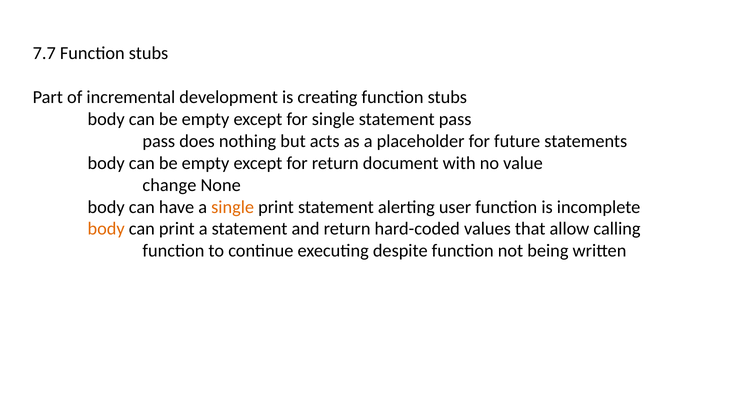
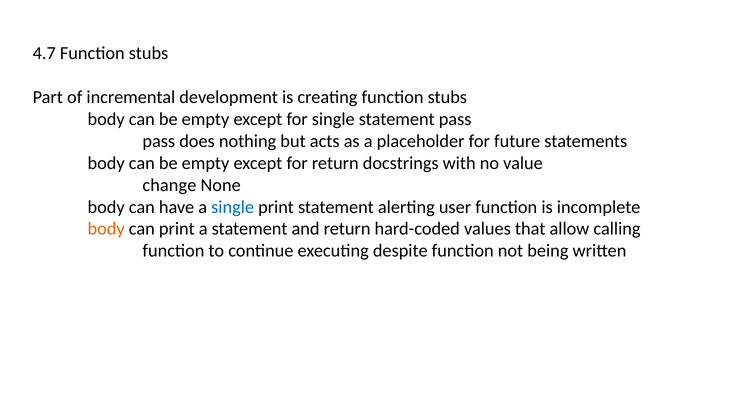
7.7: 7.7 -> 4.7
document: document -> docstrings
single at (233, 207) colour: orange -> blue
